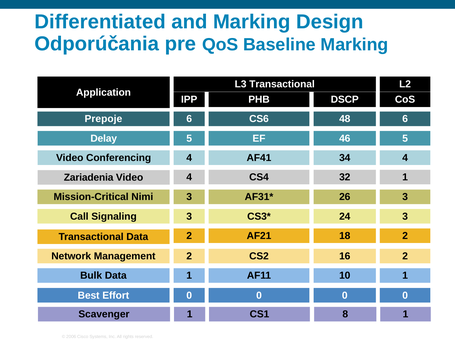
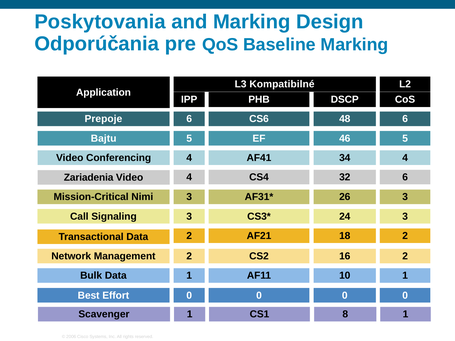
Differentiated: Differentiated -> Poskytovania
L3 Transactional: Transactional -> Kompatibilné
Delay: Delay -> Bajtu
4 1: 1 -> 6
